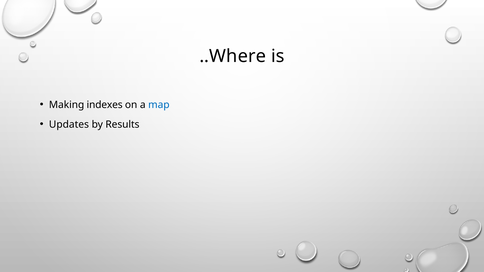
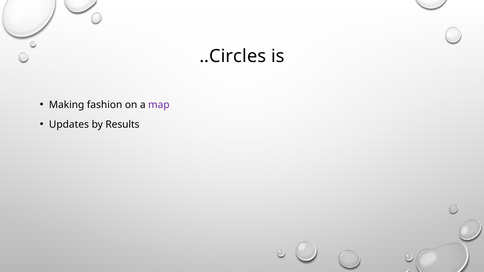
Where: Where -> Circles
indexes: indexes -> fashion
map colour: blue -> purple
